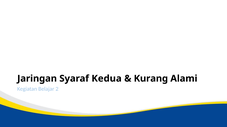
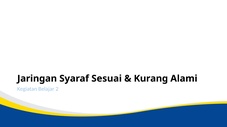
Kedua: Kedua -> Sesuai
